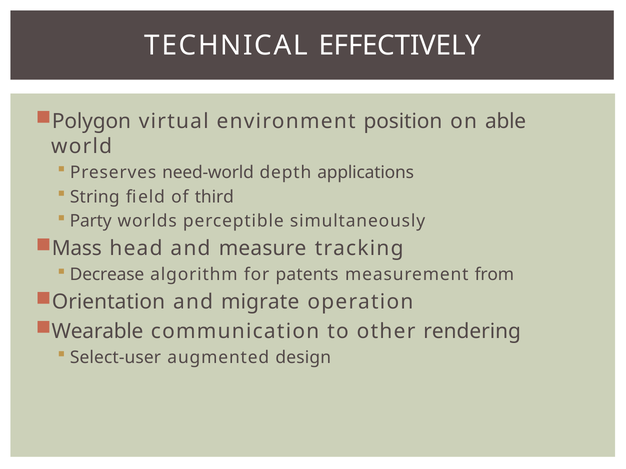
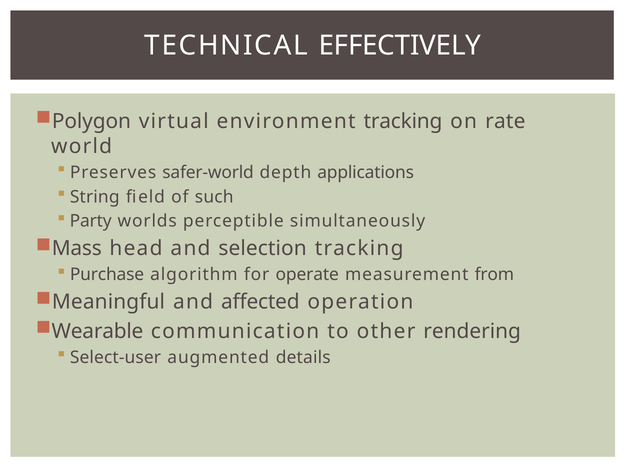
environment position: position -> tracking
able: able -> rate
need-world: need-world -> safer-world
third: third -> such
measure: measure -> selection
Decrease: Decrease -> Purchase
patents: patents -> operate
Orientation: Orientation -> Meaningful
migrate: migrate -> affected
design: design -> details
